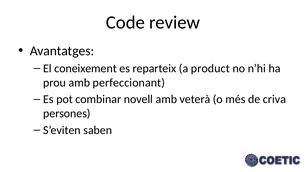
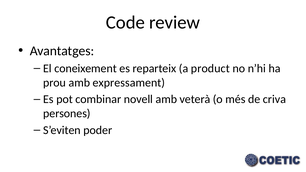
perfeccionant: perfeccionant -> expressament
saben: saben -> poder
